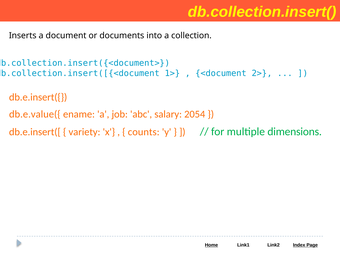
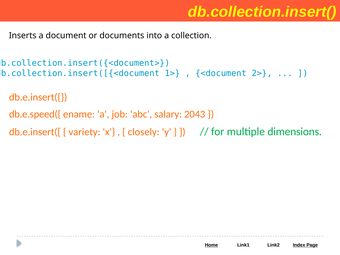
db.e.value({: db.e.value({ -> db.e.speed({
2054: 2054 -> 2043
counts: counts -> closely
